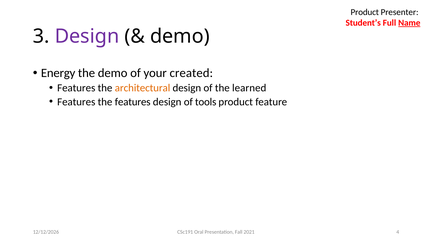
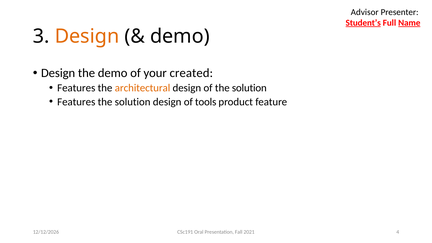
Product at (365, 12): Product -> Advisor
Student’s underline: none -> present
Design at (87, 36) colour: purple -> orange
Energy at (58, 73): Energy -> Design
of the learned: learned -> solution
features at (133, 102): features -> solution
